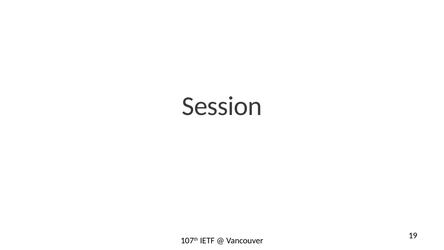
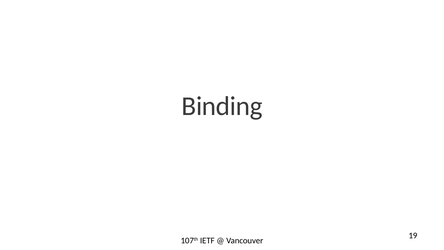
Session: Session -> Binding
